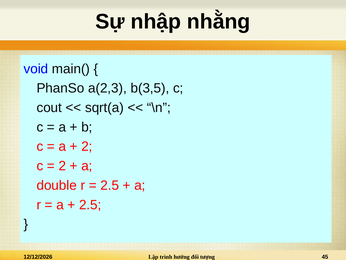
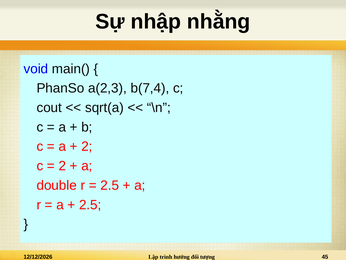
b(3,5: b(3,5 -> b(7,4
